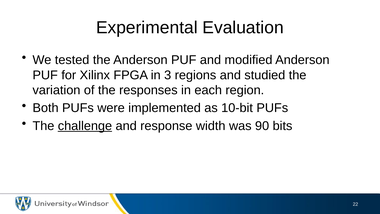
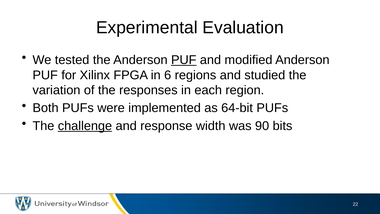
PUF at (184, 60) underline: none -> present
3: 3 -> 6
10-bit: 10-bit -> 64-bit
